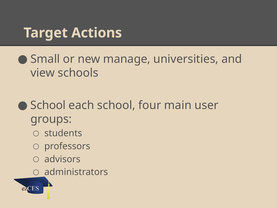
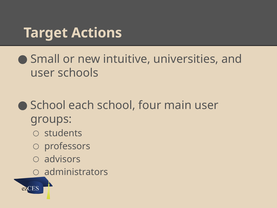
manage: manage -> intuitive
view at (43, 73): view -> user
